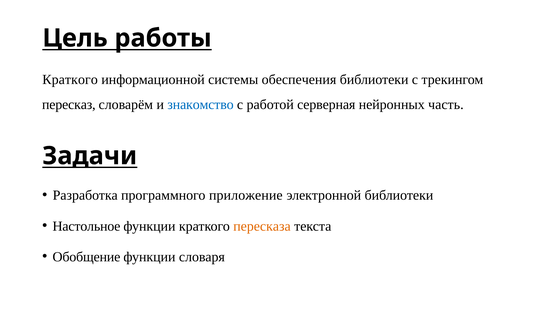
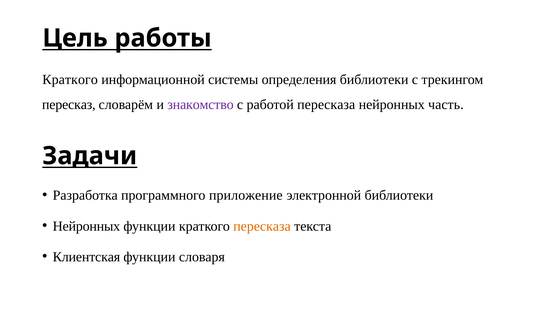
обеспечения: обеспечения -> определения
знакомство colour: blue -> purple
работой серверная: серверная -> пересказа
Настольное at (86, 226): Настольное -> Нейронных
Обобщение: Обобщение -> Клиентская
